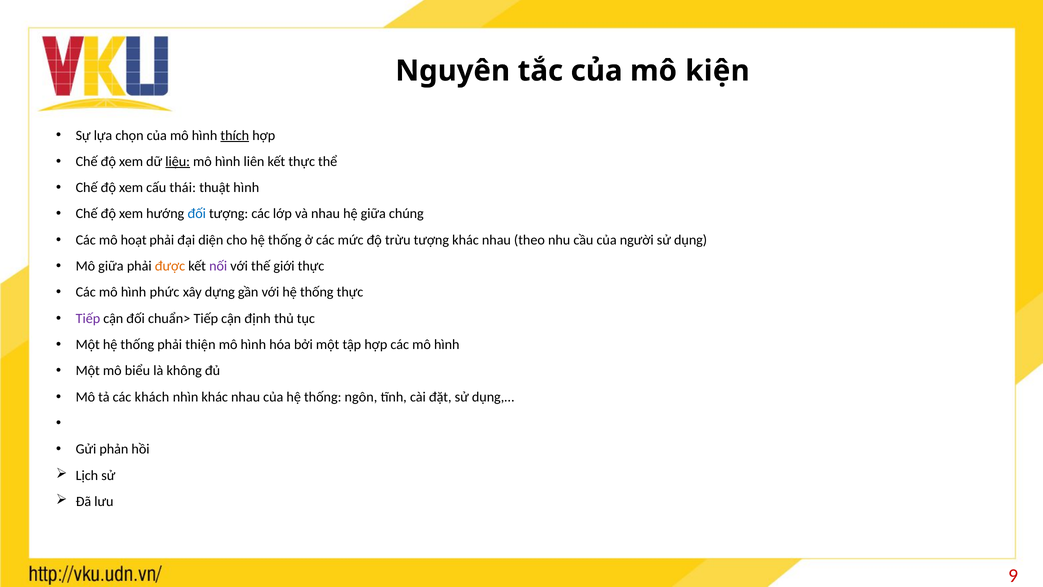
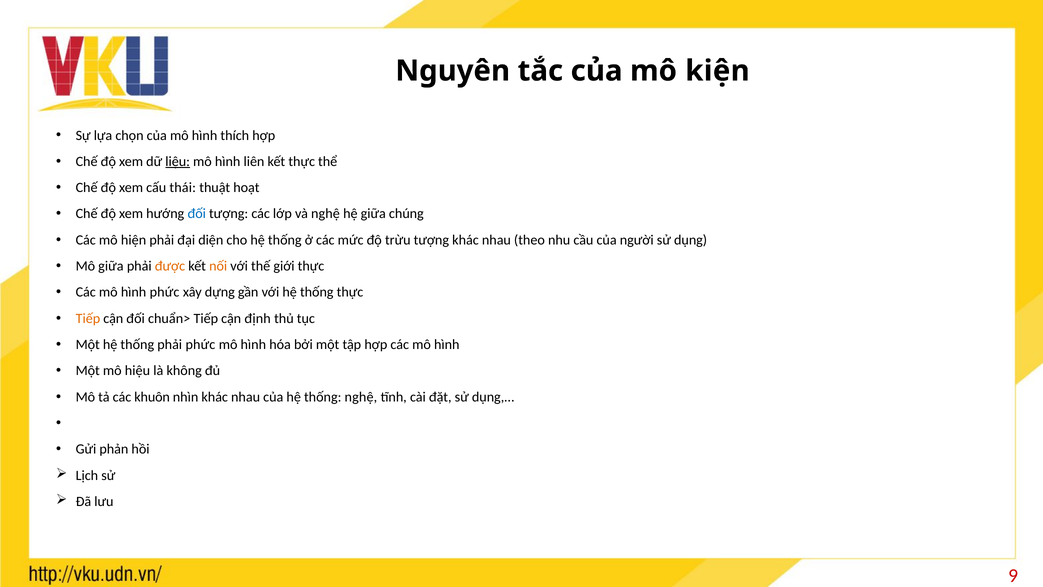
thích underline: present -> none
thuật hình: hình -> hoạt
và nhau: nhau -> nghệ
hoạt: hoạt -> hiện
nối colour: purple -> orange
Tiếp at (88, 318) colour: purple -> orange
phải thiện: thiện -> phức
biểu: biểu -> hiệu
khách: khách -> khuôn
thống ngôn: ngôn -> nghệ
